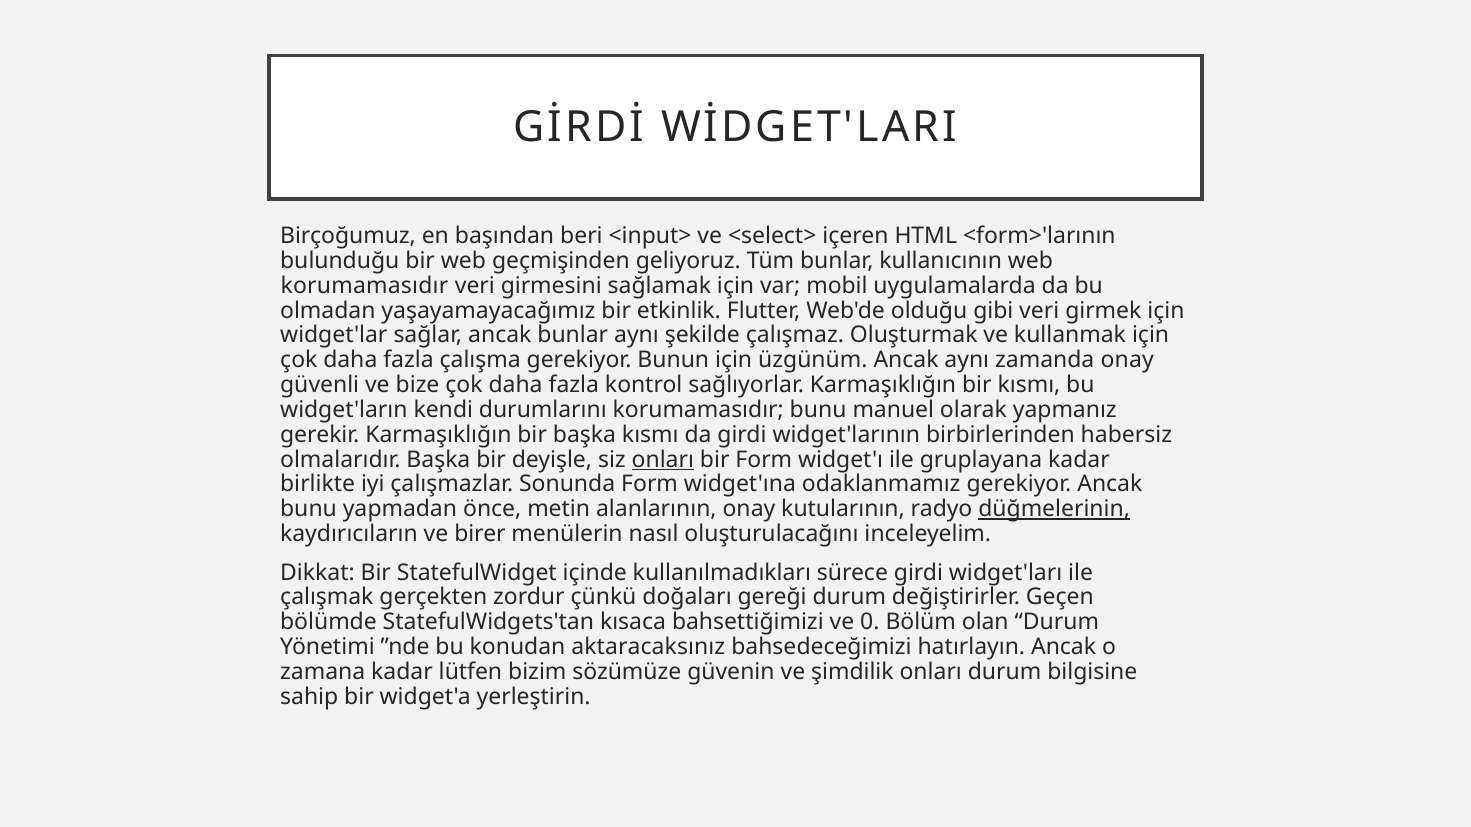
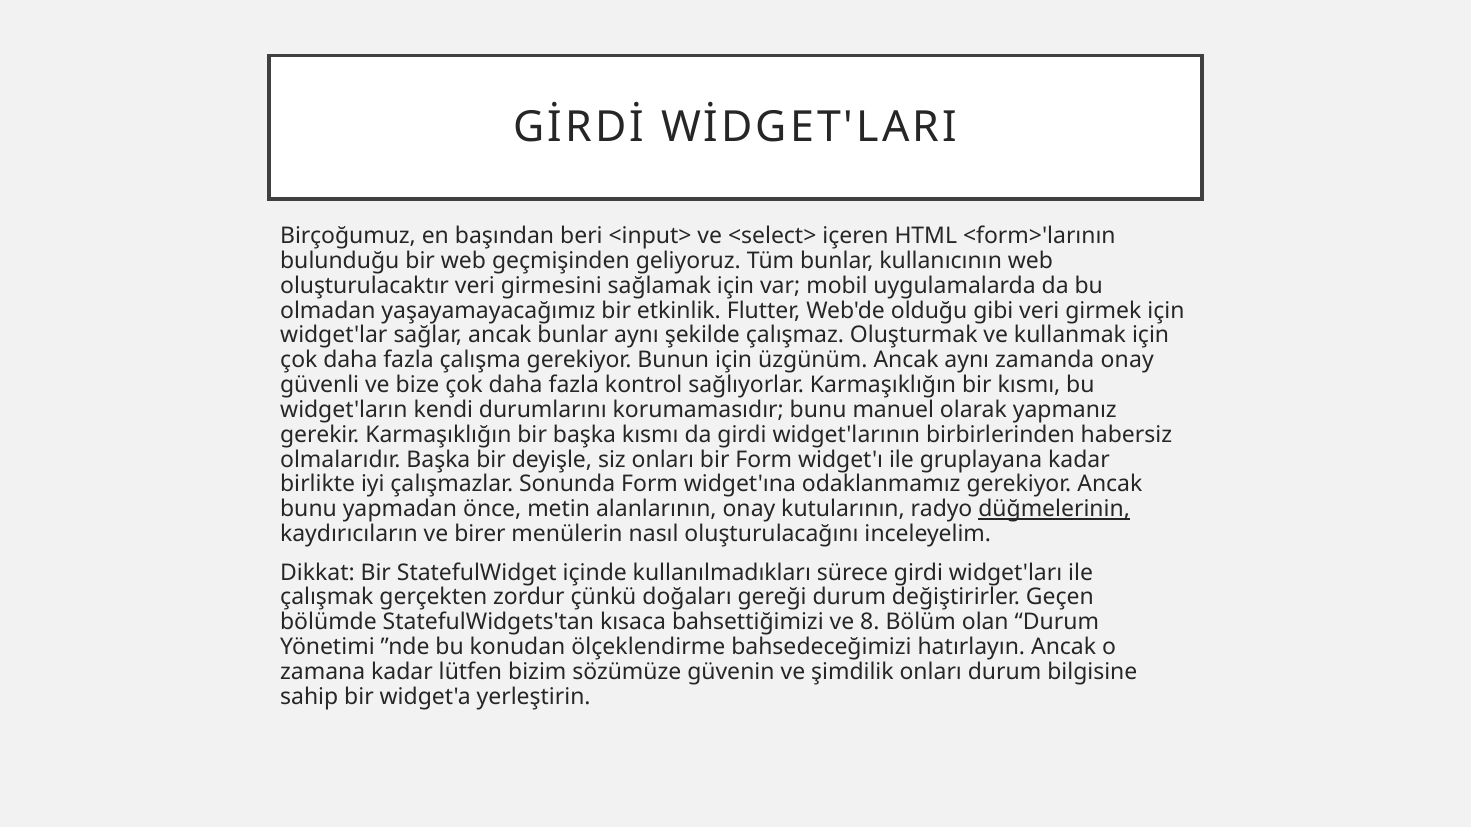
korumamasıdır at (364, 286): korumamasıdır -> oluşturulacaktır
onları at (663, 460) underline: present -> none
0: 0 -> 8
aktaracaksınız: aktaracaksınız -> ölçeklendirme
